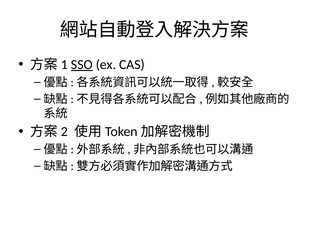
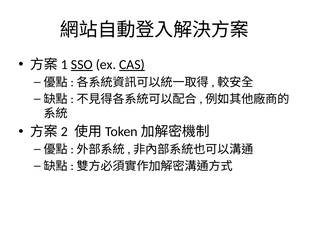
CAS underline: none -> present
